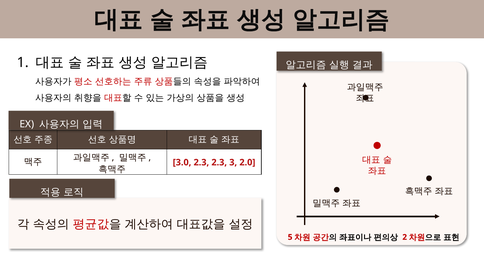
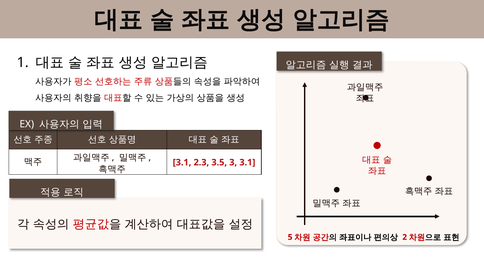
3.0 at (182, 163): 3.0 -> 3.1
2.3 2.3: 2.3 -> 3.5
3 2.0: 2.0 -> 3.1
